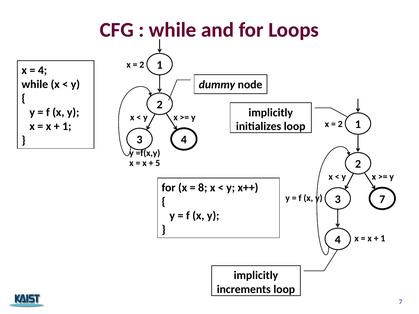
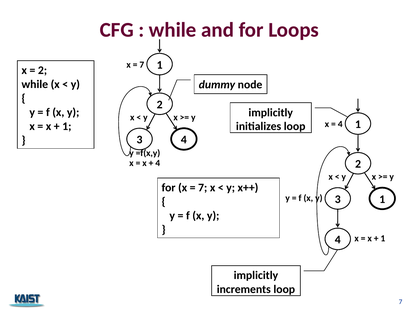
2 at (142, 65): 2 -> 7
4 at (43, 71): 4 -> 2
2 at (340, 124): 2 -> 4
5 at (158, 163): 5 -> 4
8 at (203, 188): 8 -> 7
3 7: 7 -> 1
